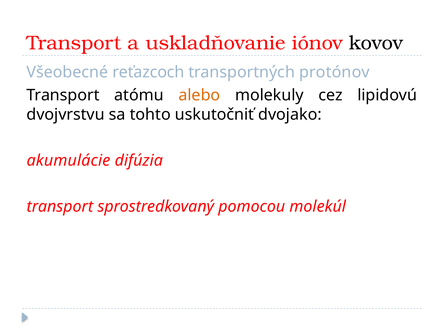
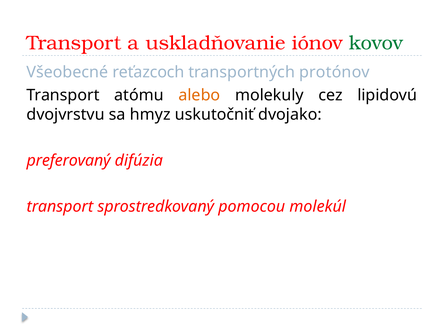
kovov colour: black -> green
tohto: tohto -> hmyz
akumulácie: akumulácie -> preferovaný
